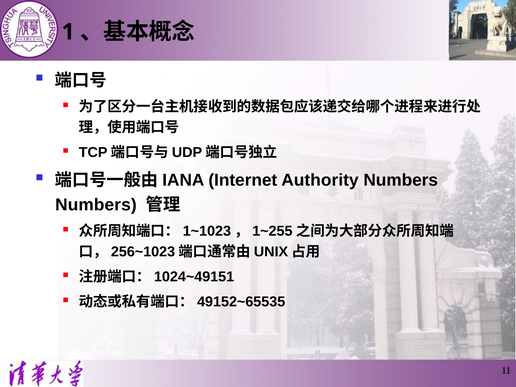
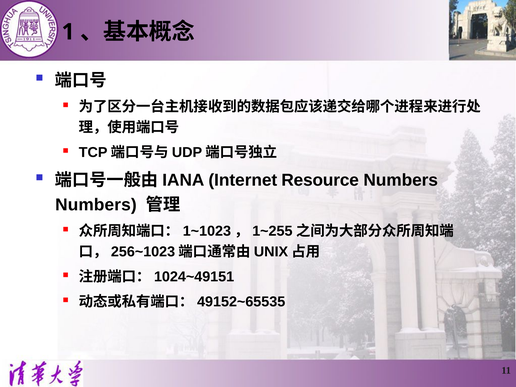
Authority: Authority -> Resource
